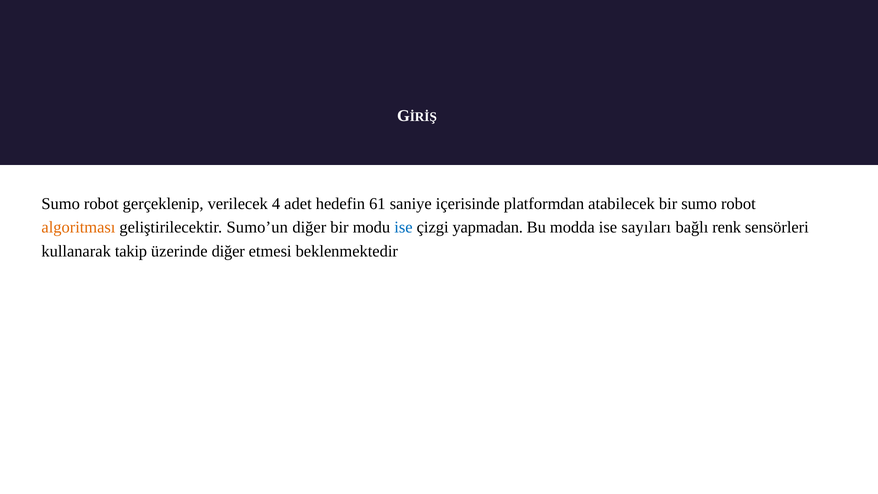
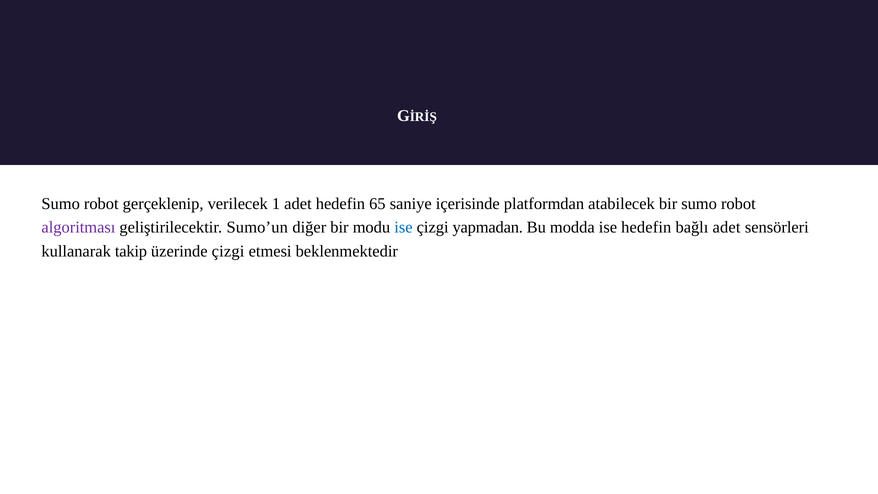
4: 4 -> 1
61: 61 -> 65
algoritması colour: orange -> purple
ise sayıları: sayıları -> hedefin
bağlı renk: renk -> adet
üzerinde diğer: diğer -> çizgi
